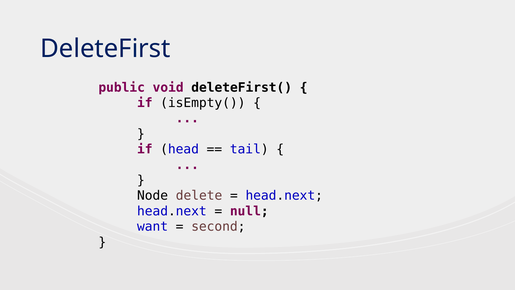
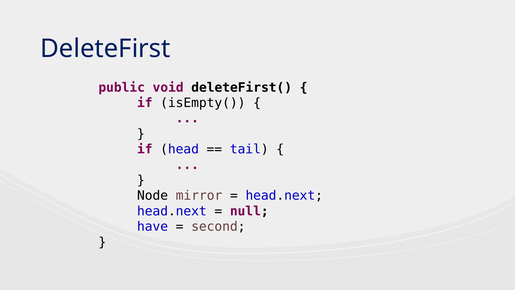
delete: delete -> mirror
want: want -> have
